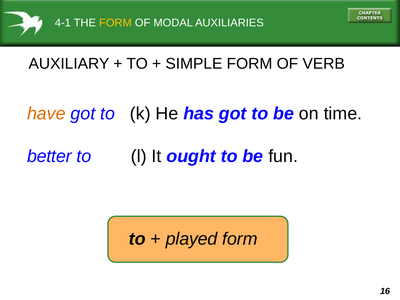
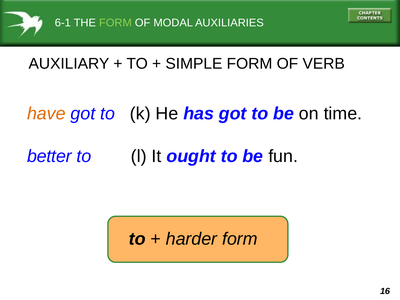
4-1: 4-1 -> 6-1
FORM at (115, 23) colour: yellow -> light green
played: played -> harder
